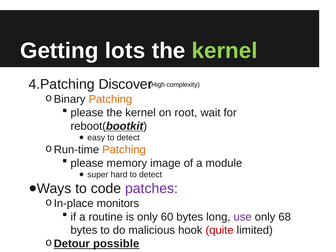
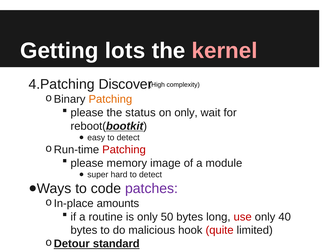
kernel at (225, 51) colour: light green -> pink
kernel at (141, 113): kernel -> status
on root: root -> only
Patching at (124, 150) colour: orange -> red
monitors: monitors -> amounts
60: 60 -> 50
use colour: purple -> red
68: 68 -> 40
possible: possible -> standard
